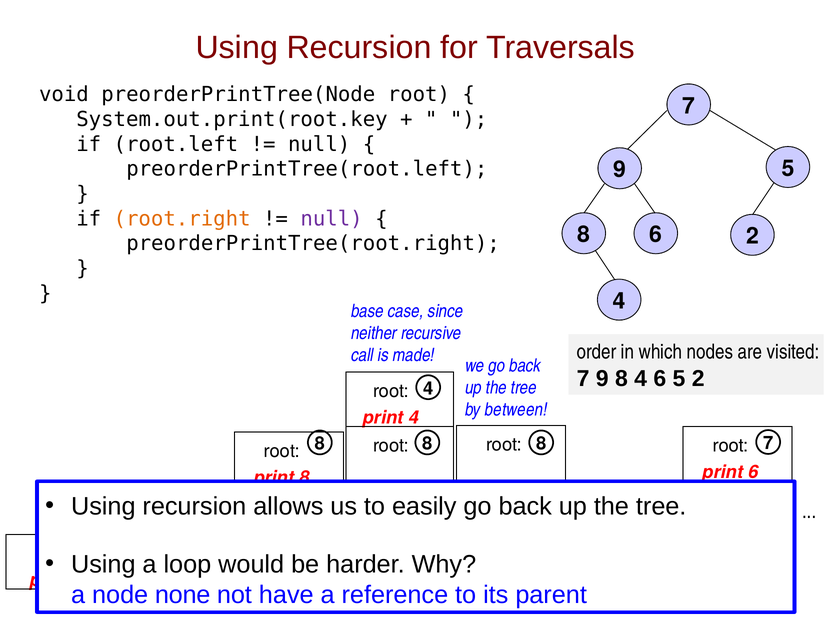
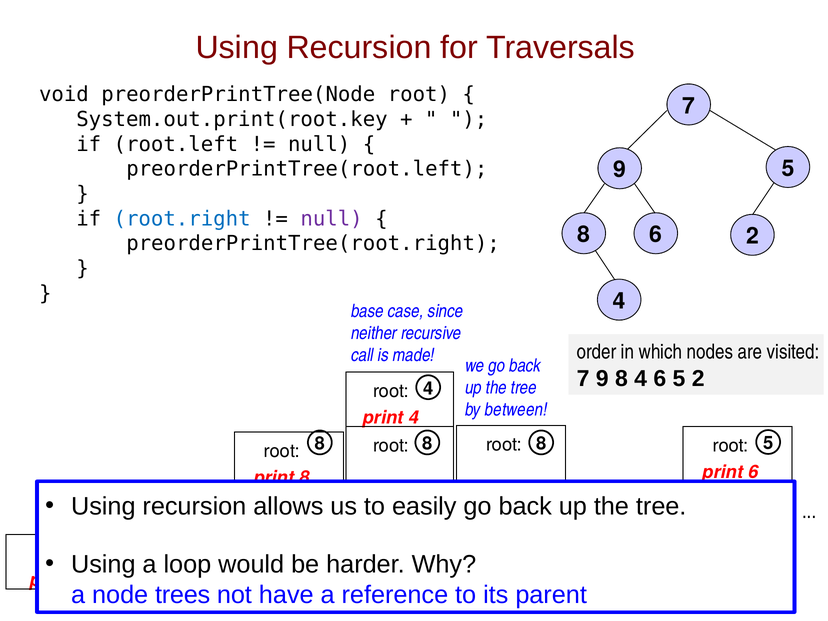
root.right colour: orange -> blue
8 7: 7 -> 5
none: none -> trees
